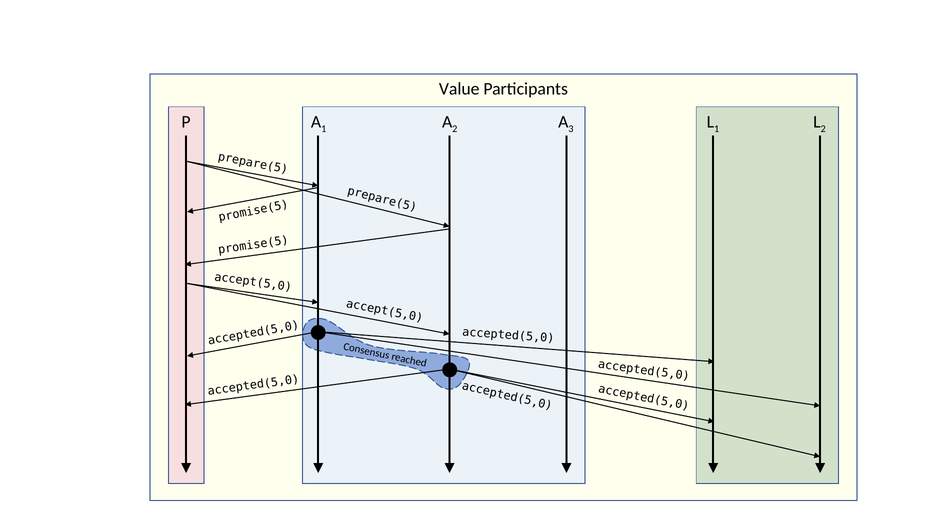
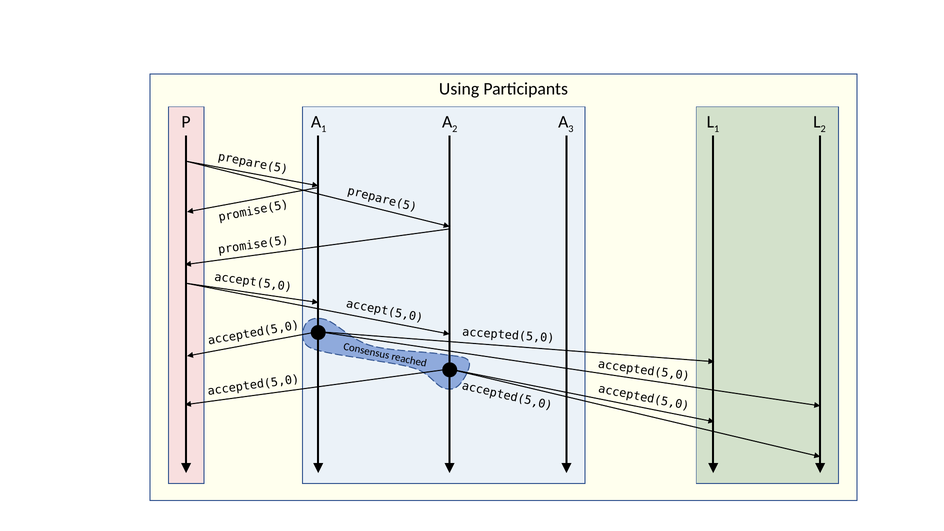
Value: Value -> Using
